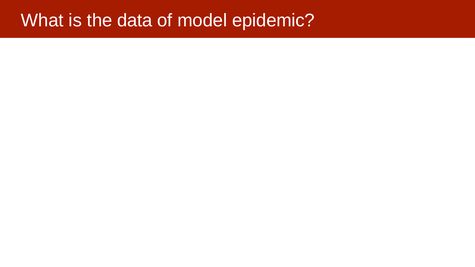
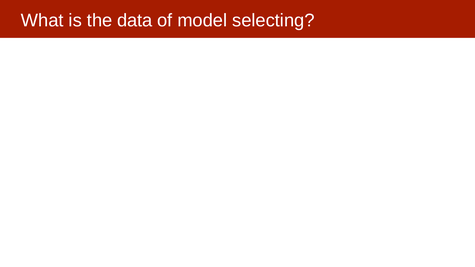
epidemic: epidemic -> selecting
